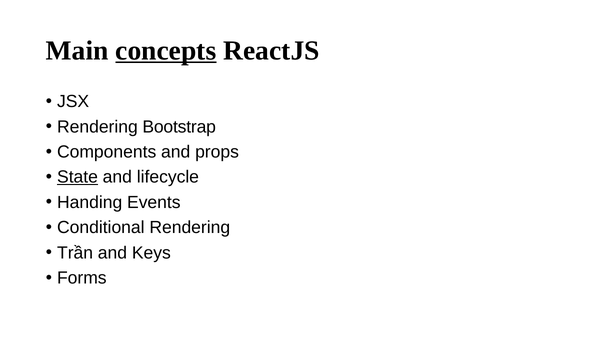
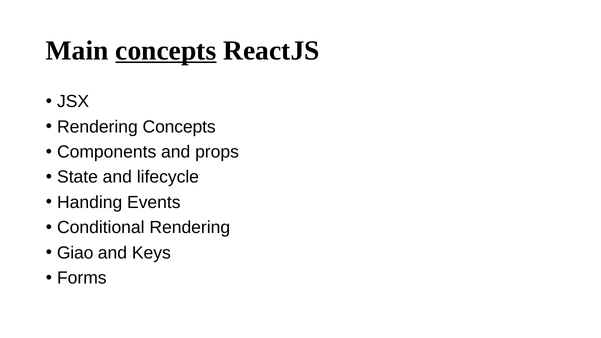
Rendering Bootstrap: Bootstrap -> Concepts
State underline: present -> none
Trần: Trần -> Giao
